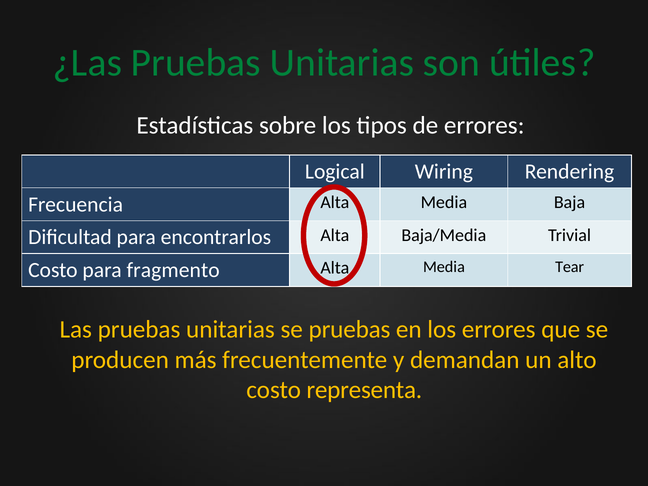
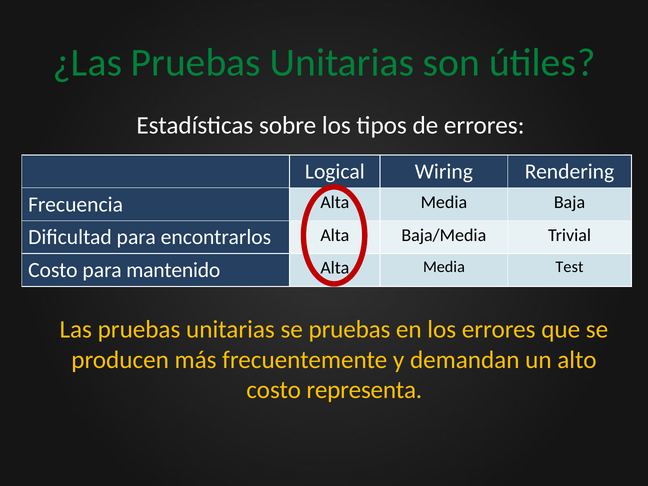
fragmento: fragmento -> mantenido
Tear: Tear -> Test
